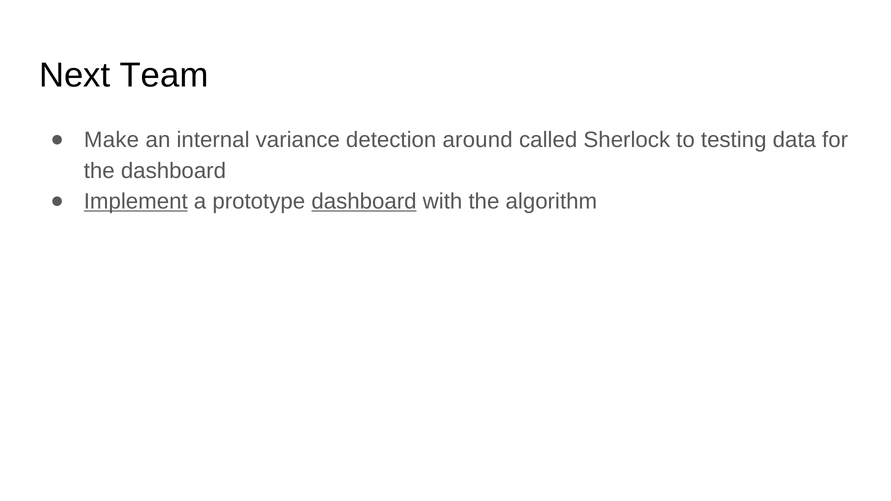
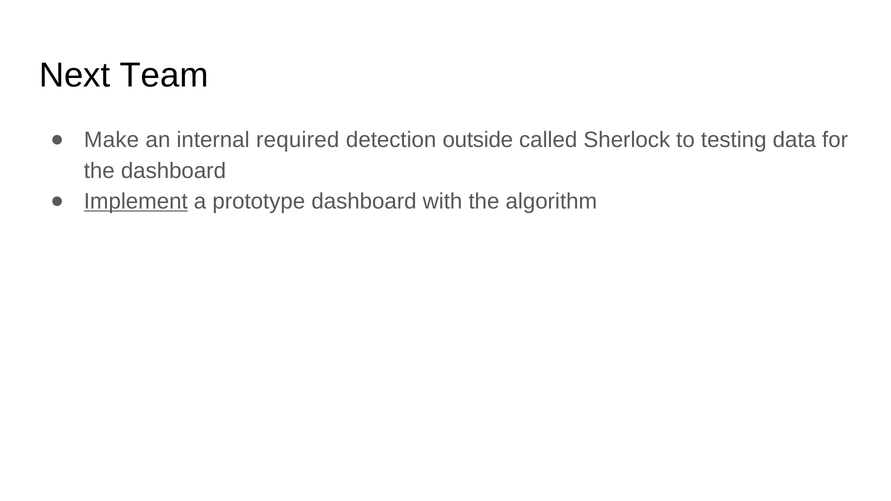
variance: variance -> required
around: around -> outside
dashboard at (364, 202) underline: present -> none
